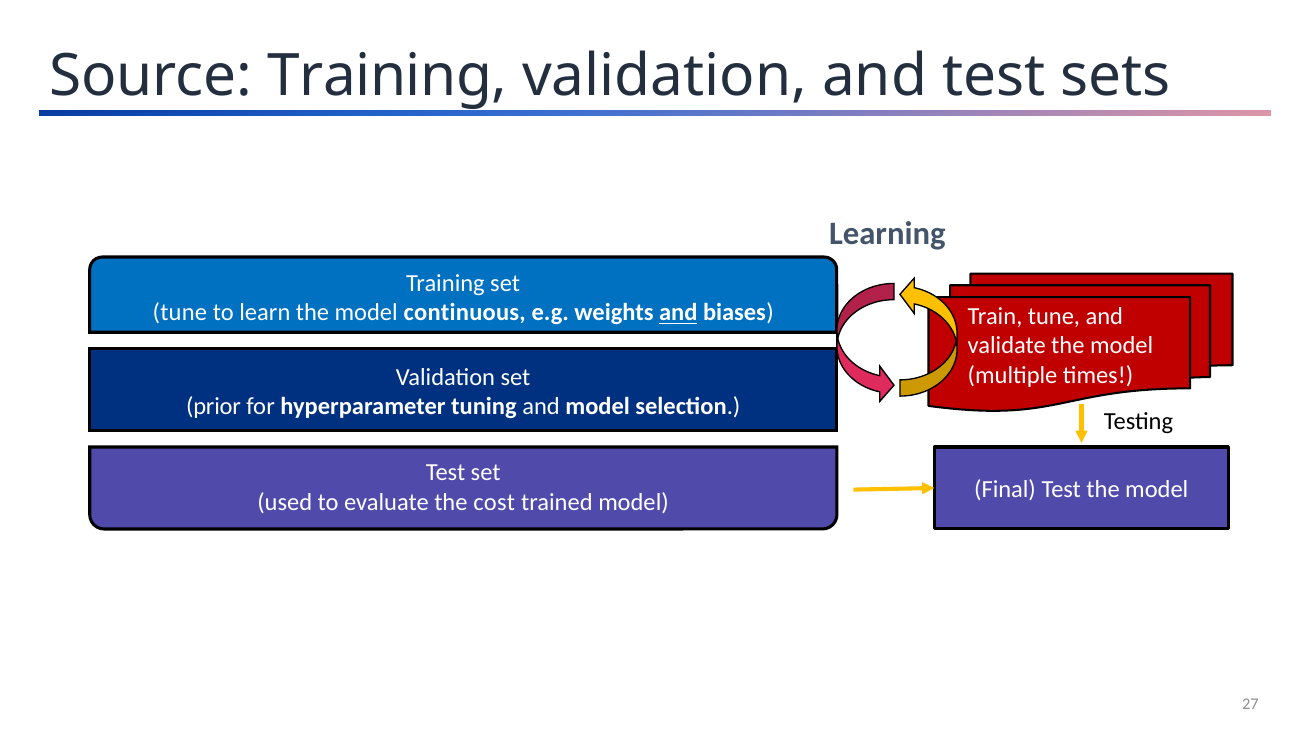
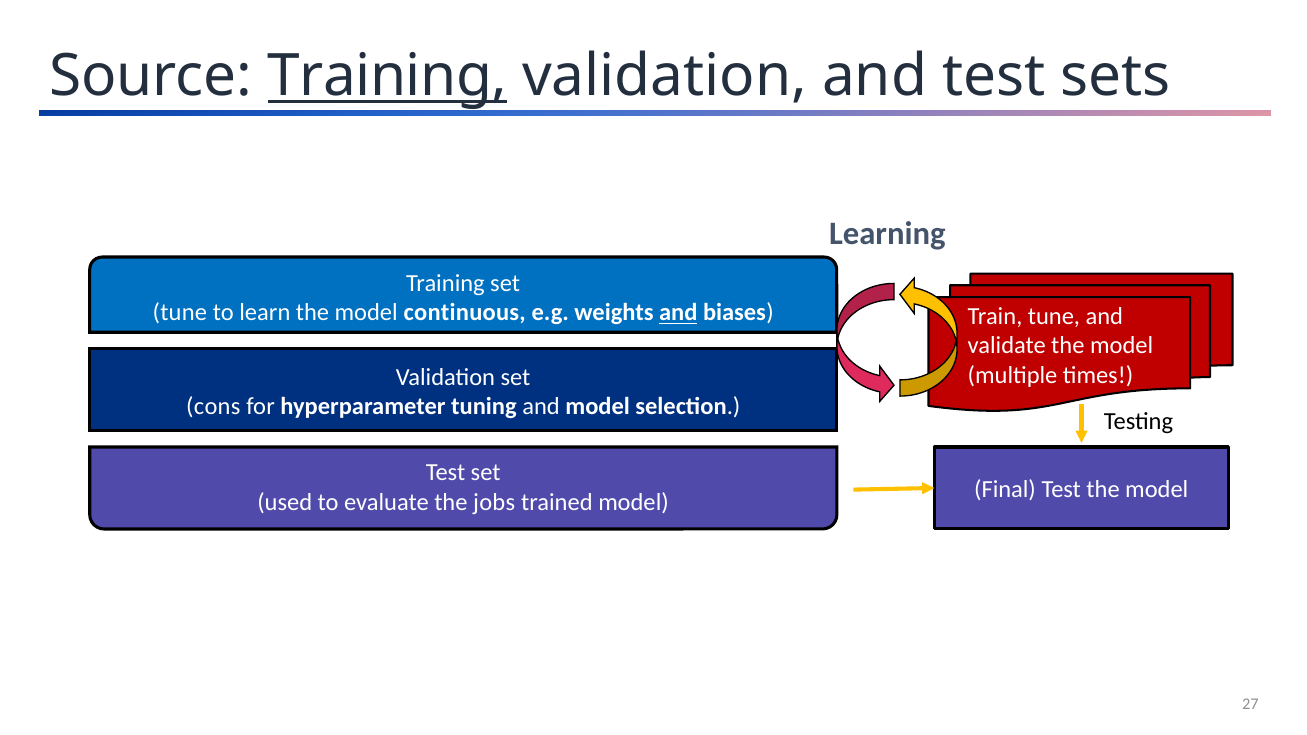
Training at (387, 76) underline: none -> present
prior: prior -> cons
cost: cost -> jobs
